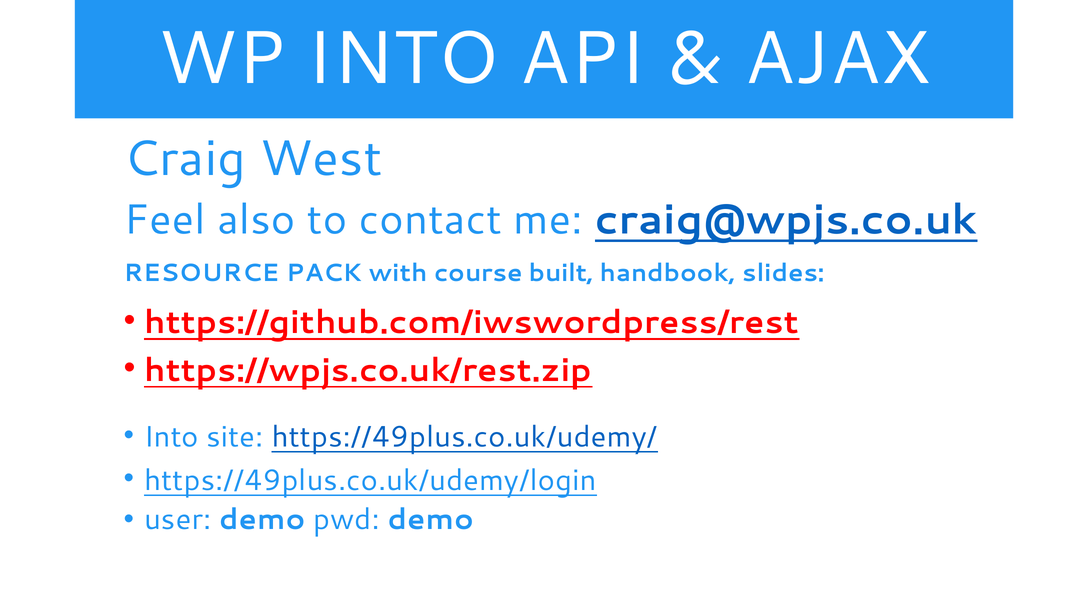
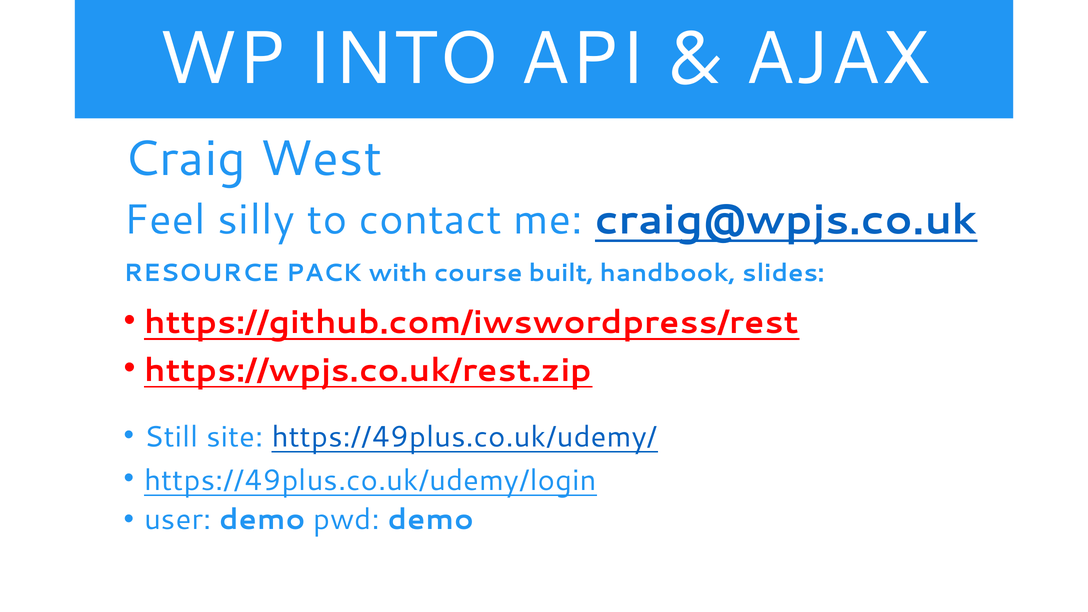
also: also -> silly
Into at (171, 437): Into -> Still
